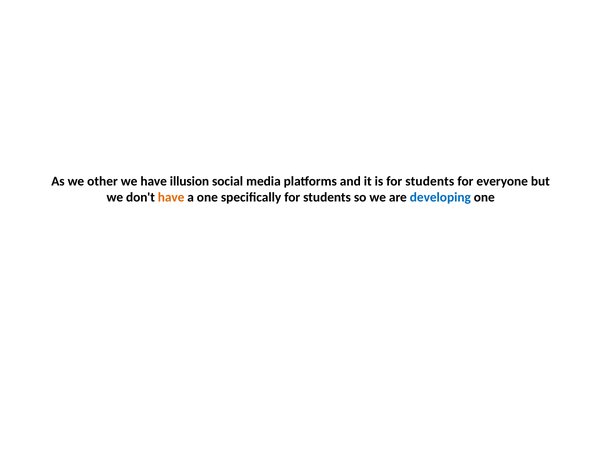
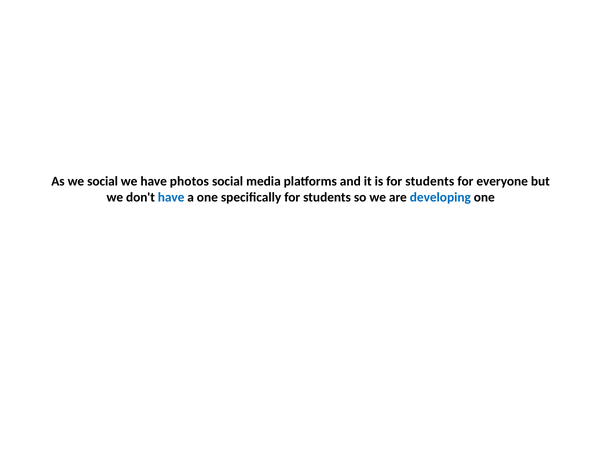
we other: other -> social
illusion: illusion -> photos
have at (171, 198) colour: orange -> blue
